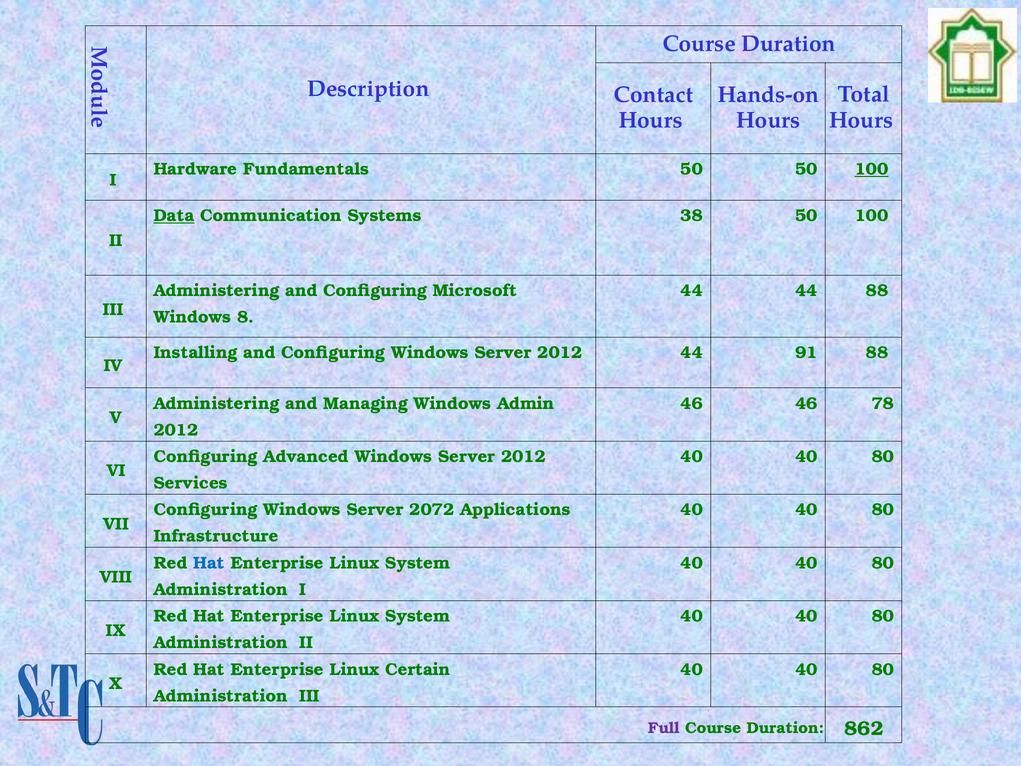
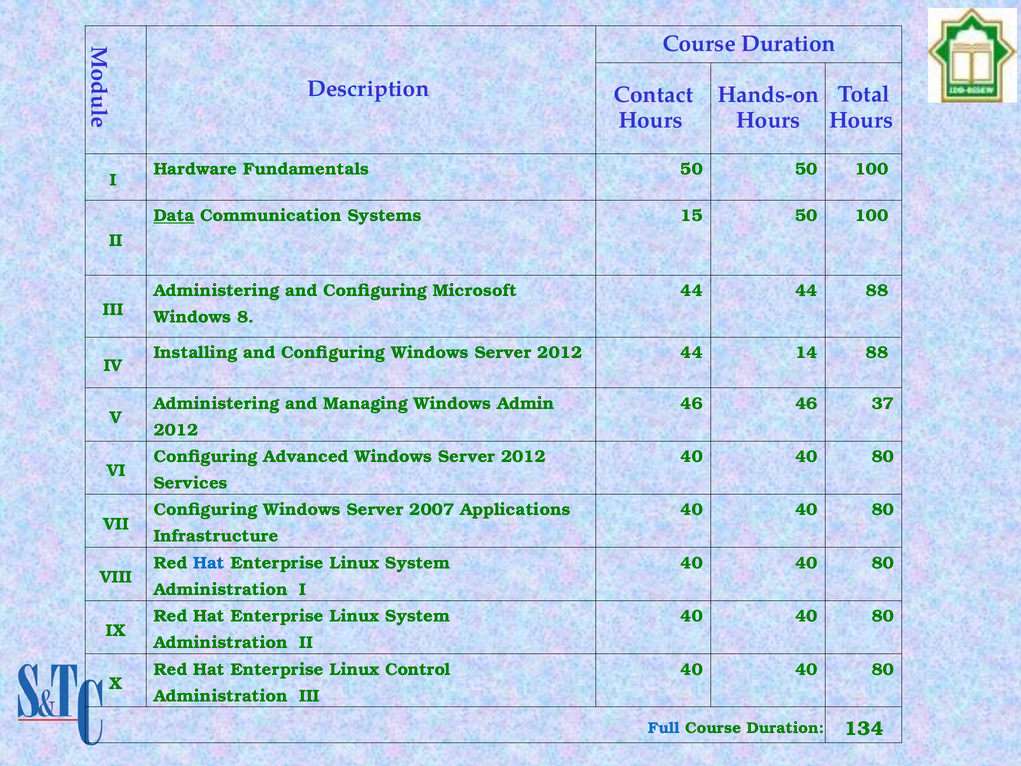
100 at (872, 169) underline: present -> none
38: 38 -> 15
91: 91 -> 14
78: 78 -> 37
2072: 2072 -> 2007
Certain: Certain -> Control
Full colour: purple -> blue
862: 862 -> 134
